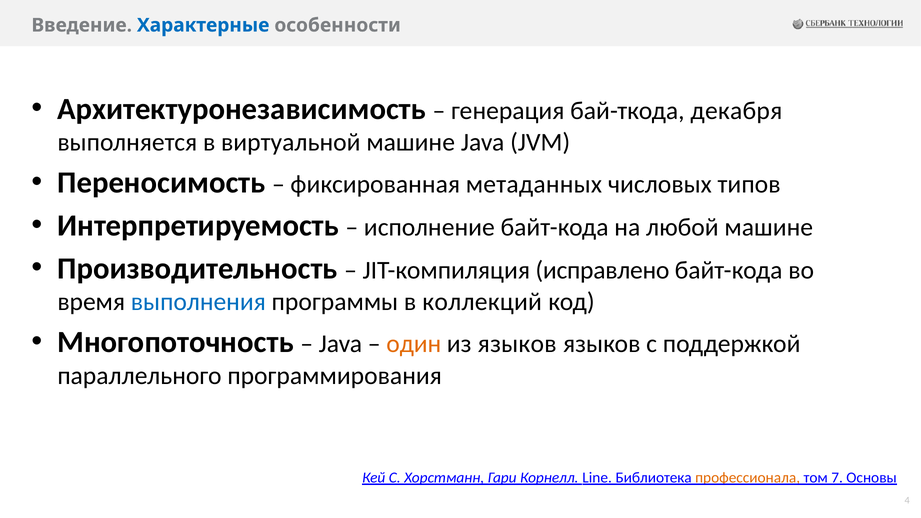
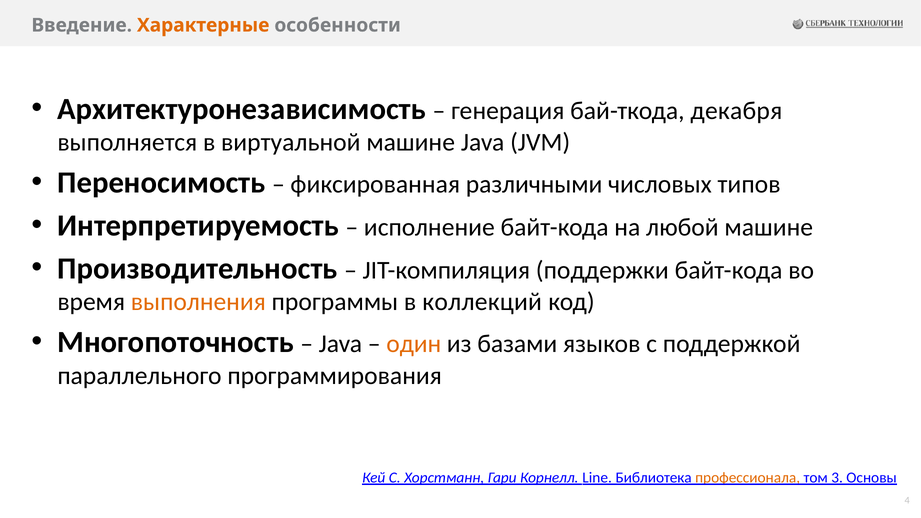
Характерные colour: blue -> orange
метаданных: метаданных -> различными
исправлено: исправлено -> поддержки
выполнения colour: blue -> orange
из языков: языков -> базами
7: 7 -> 3
